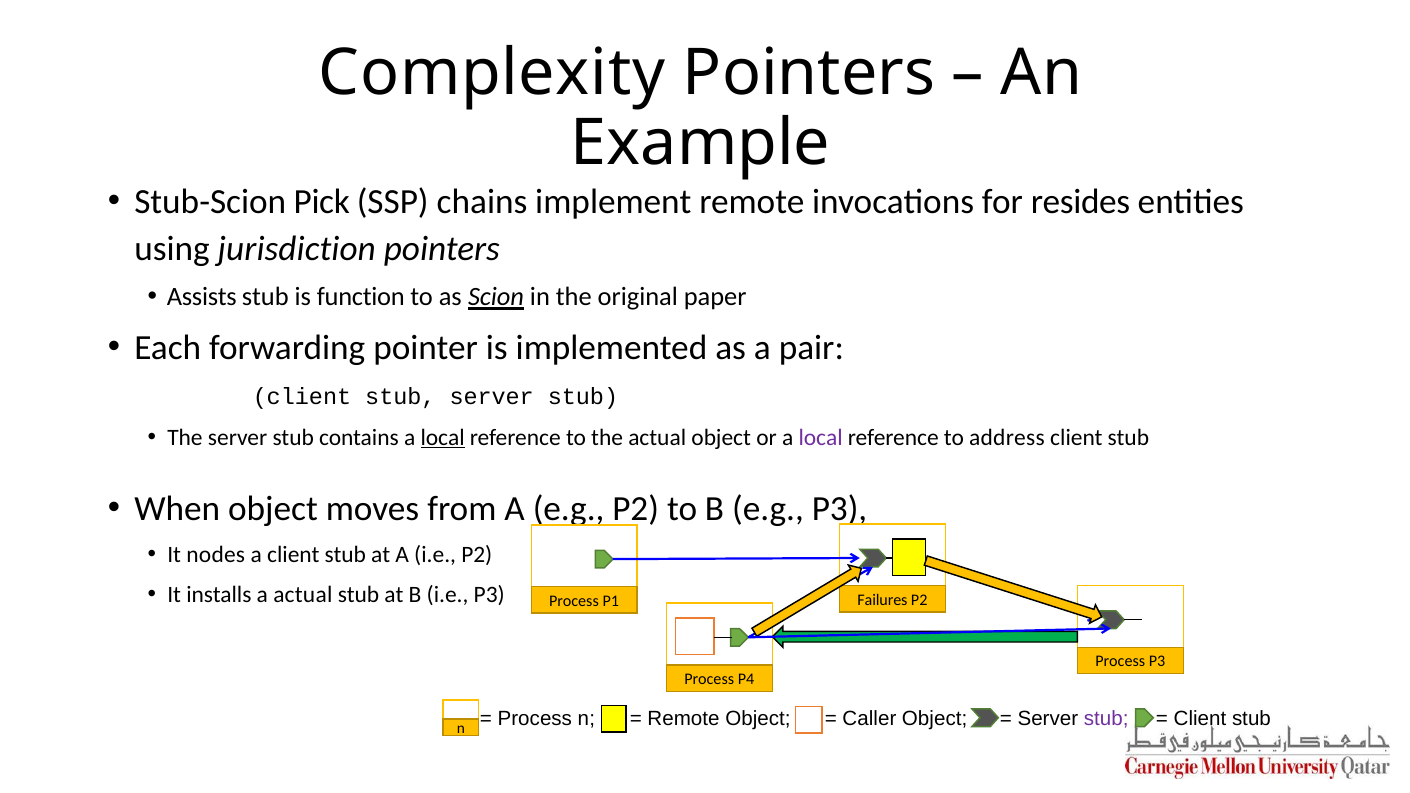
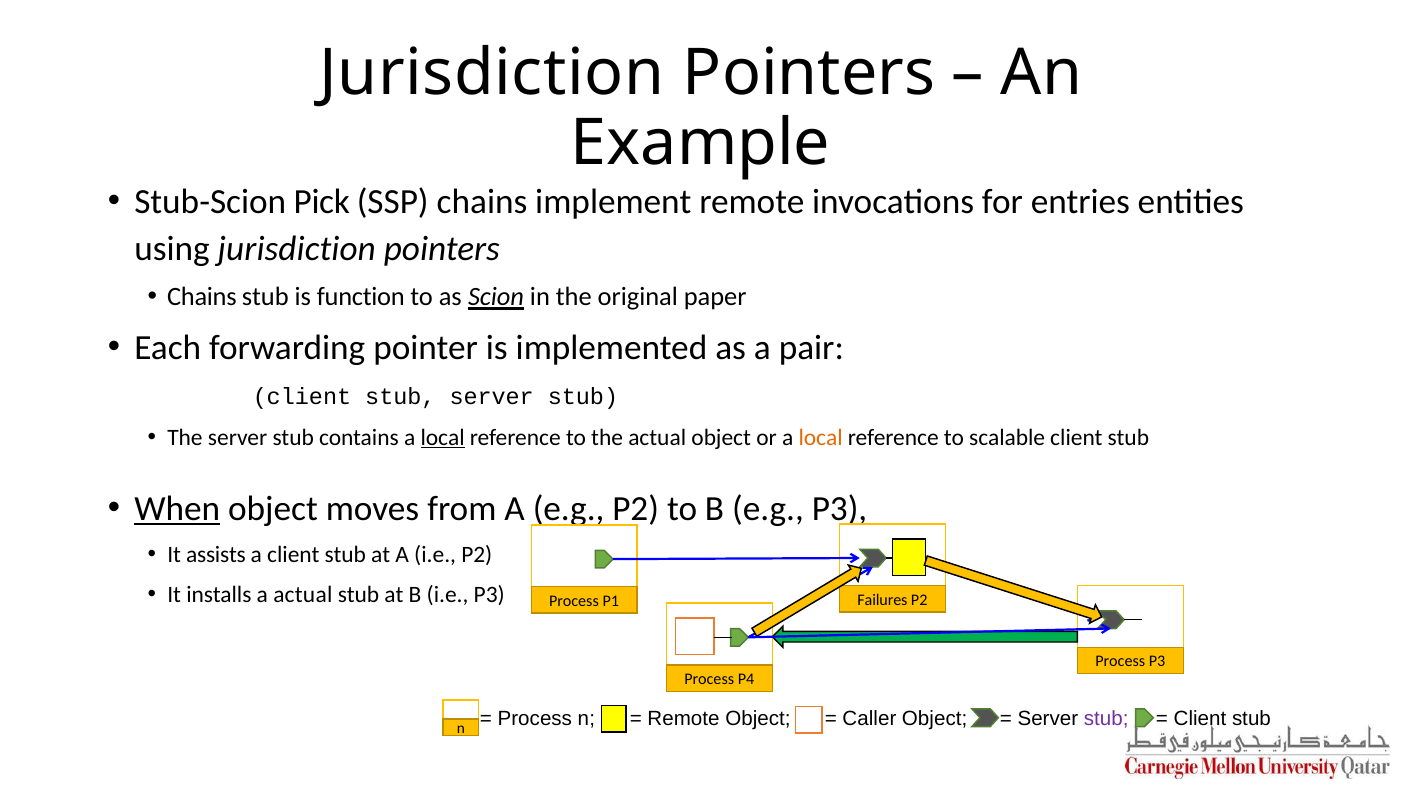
Complexity at (492, 73): Complexity -> Jurisdiction
resides: resides -> entries
Assists at (202, 297): Assists -> Chains
local at (821, 438) colour: purple -> orange
address: address -> scalable
When underline: none -> present
nodes: nodes -> assists
